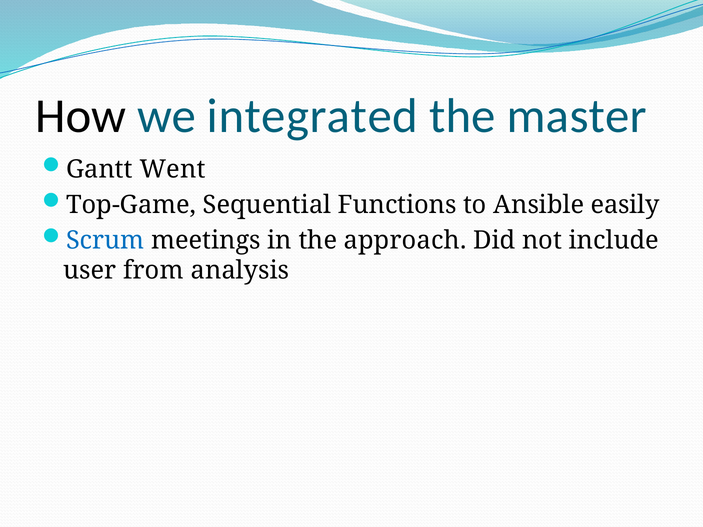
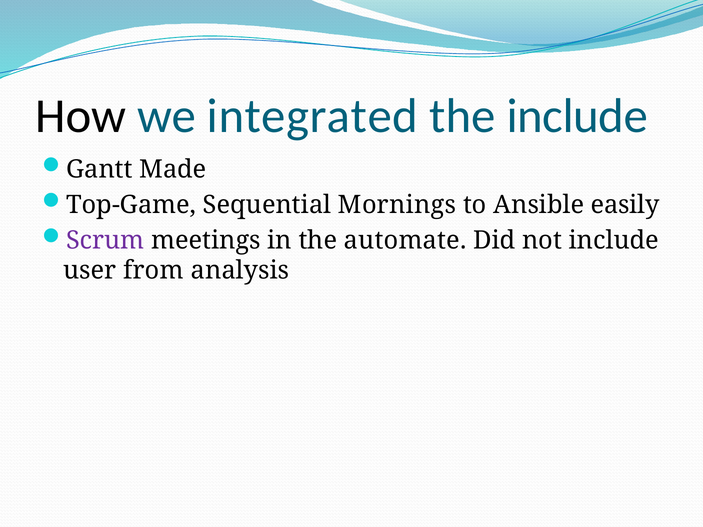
the master: master -> include
Went: Went -> Made
Functions: Functions -> Mornings
Scrum colour: blue -> purple
approach: approach -> automate
